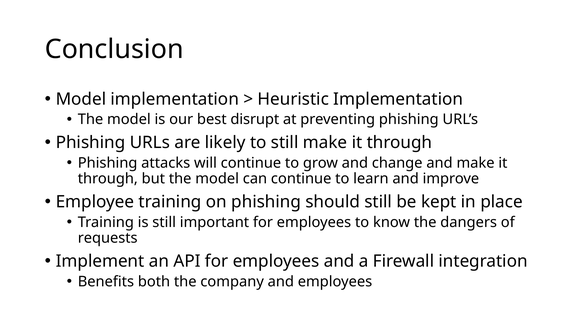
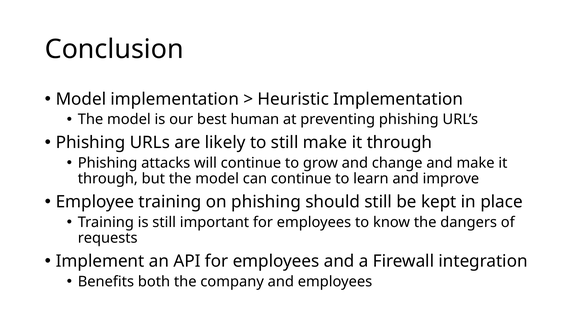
disrupt: disrupt -> human
